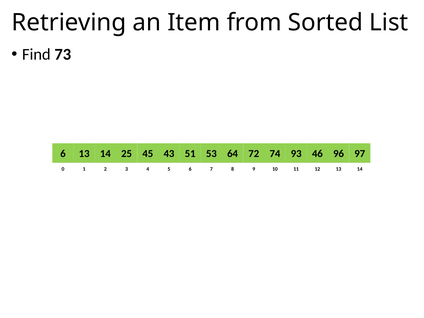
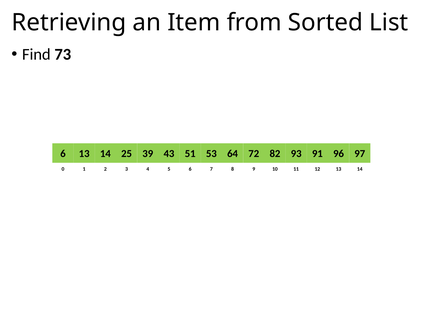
45: 45 -> 39
74: 74 -> 82
46: 46 -> 91
